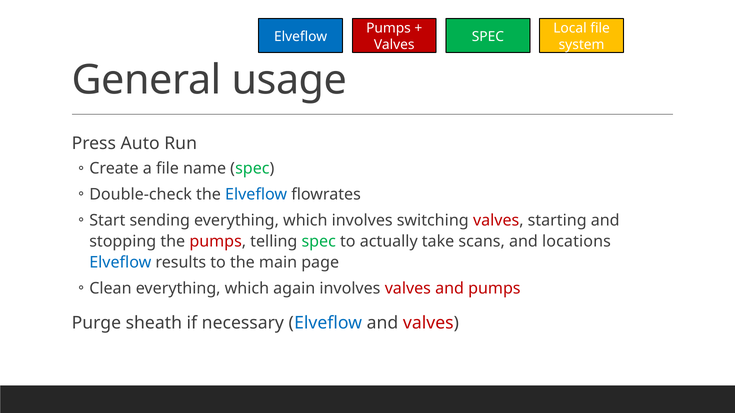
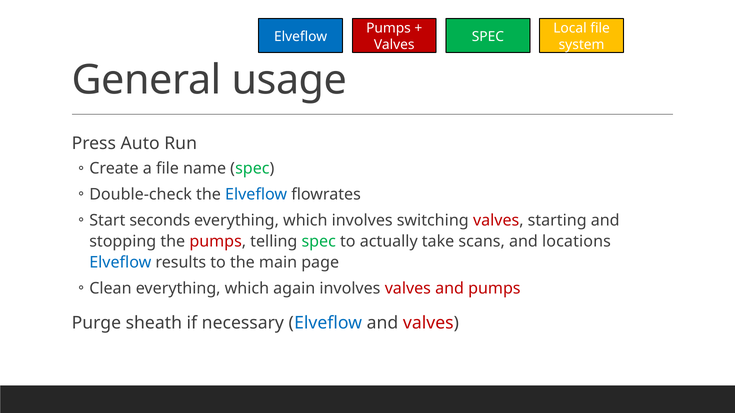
sending: sending -> seconds
